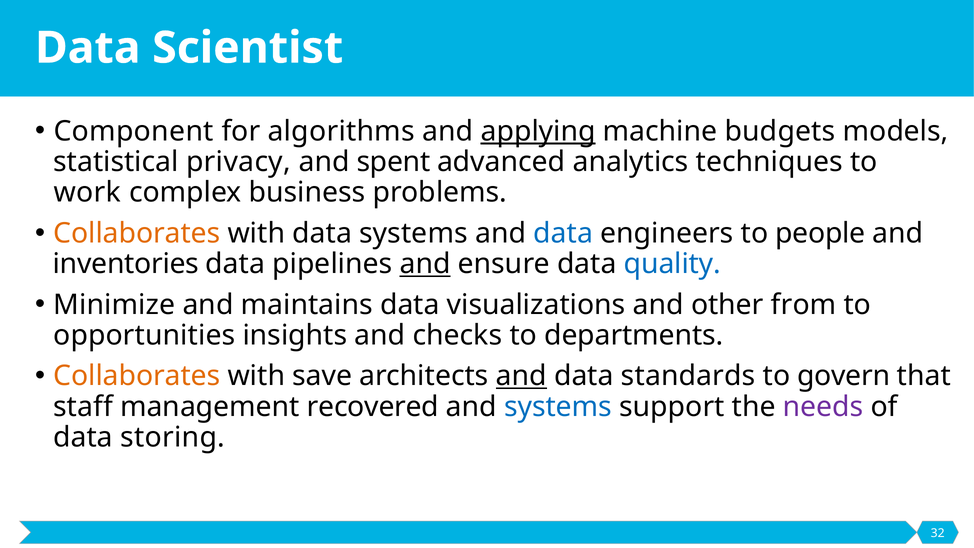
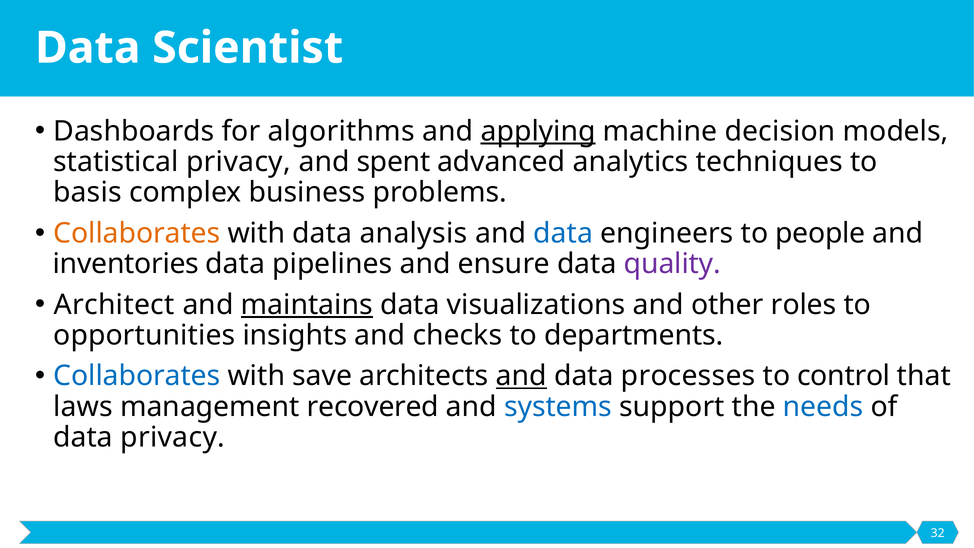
Component: Component -> Dashboards
budgets: budgets -> decision
work: work -> basis
data systems: systems -> analysis
and at (425, 264) underline: present -> none
quality colour: blue -> purple
Minimize: Minimize -> Architect
maintains underline: none -> present
from: from -> roles
Collaborates at (137, 376) colour: orange -> blue
standards: standards -> processes
govern: govern -> control
staff: staff -> laws
needs colour: purple -> blue
data storing: storing -> privacy
